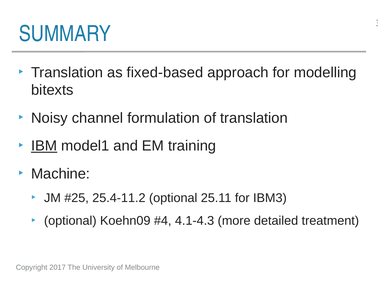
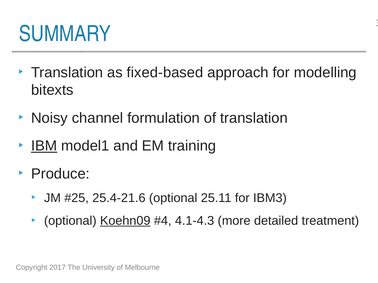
Machine: Machine -> Produce
25.4-11.2: 25.4-11.2 -> 25.4-21.6
Koehn09 underline: none -> present
